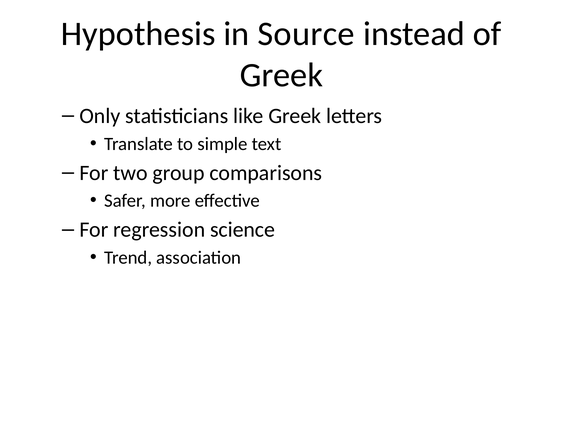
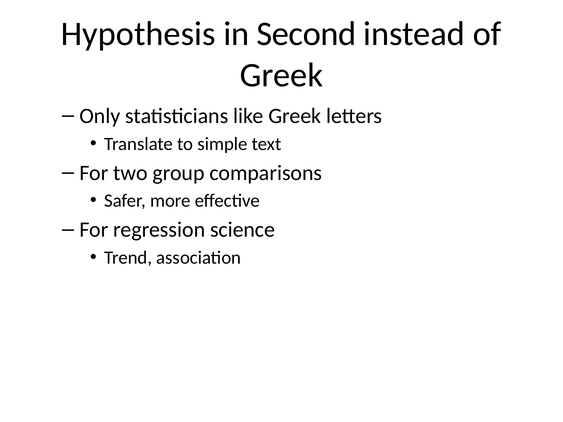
Source: Source -> Second
